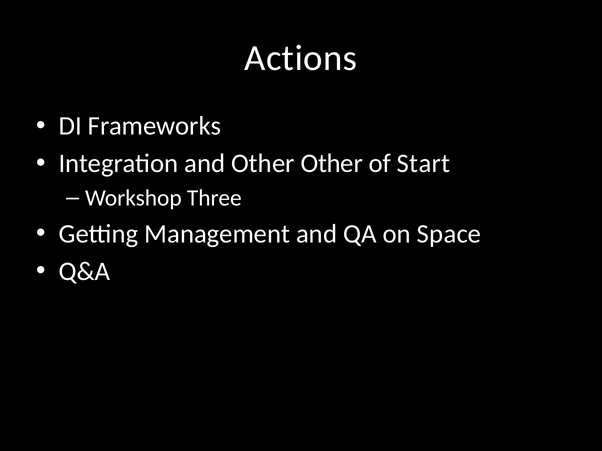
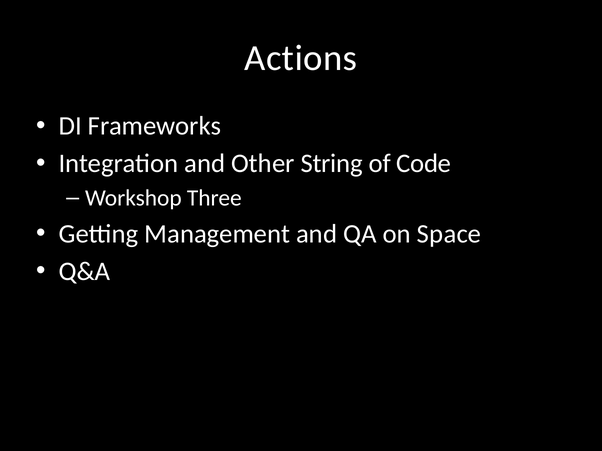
Other Other: Other -> String
Start: Start -> Code
